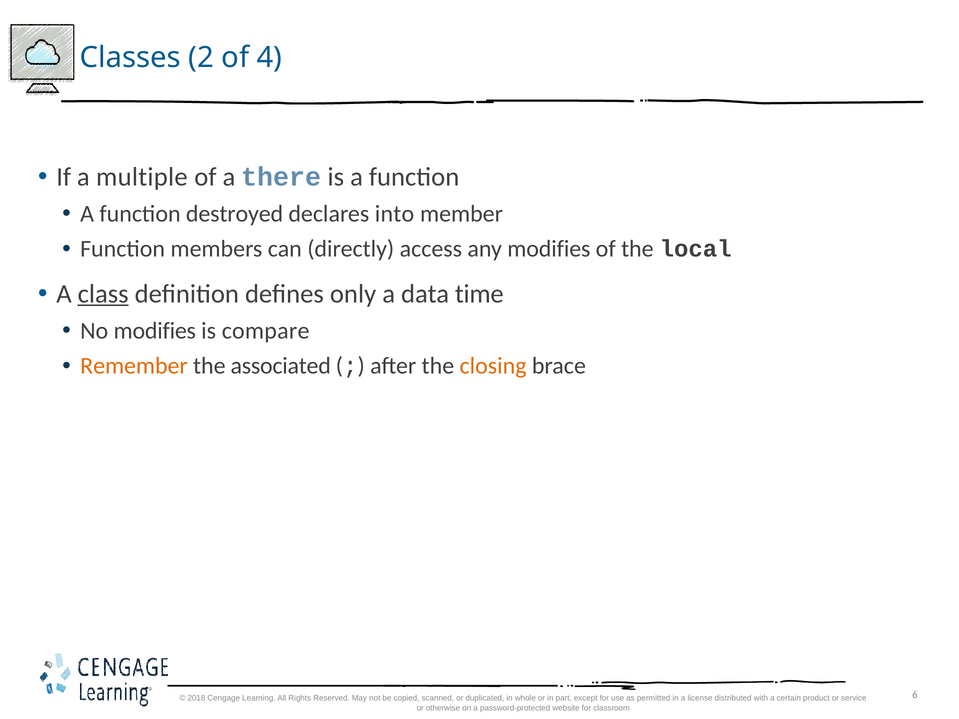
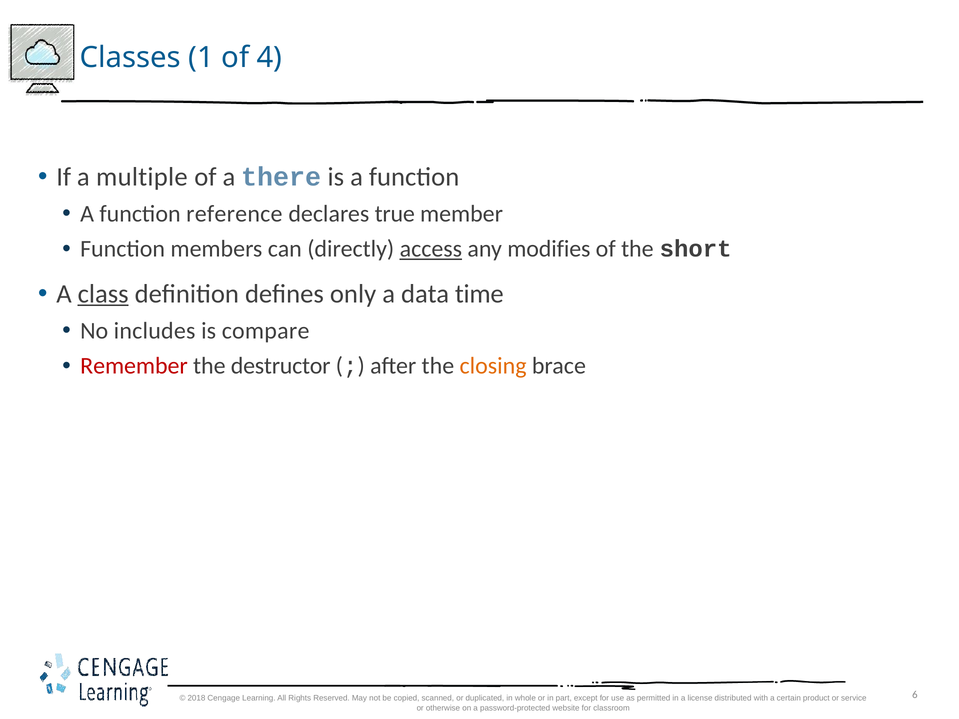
2: 2 -> 1
destroyed: destroyed -> reference
into: into -> true
access underline: none -> present
local: local -> short
No modifies: modifies -> includes
Remember colour: orange -> red
associated: associated -> destructor
